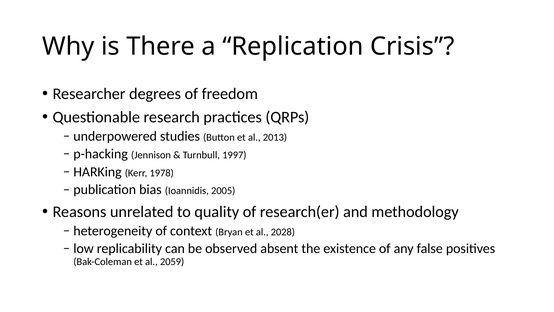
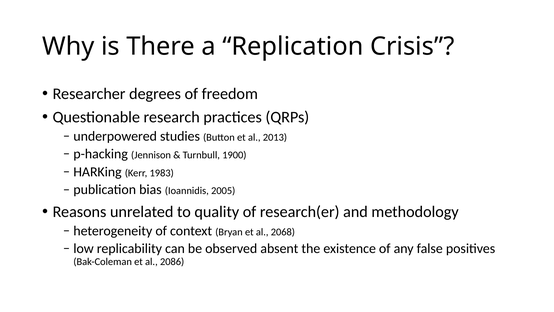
1997: 1997 -> 1900
1978: 1978 -> 1983
2028: 2028 -> 2068
2059: 2059 -> 2086
